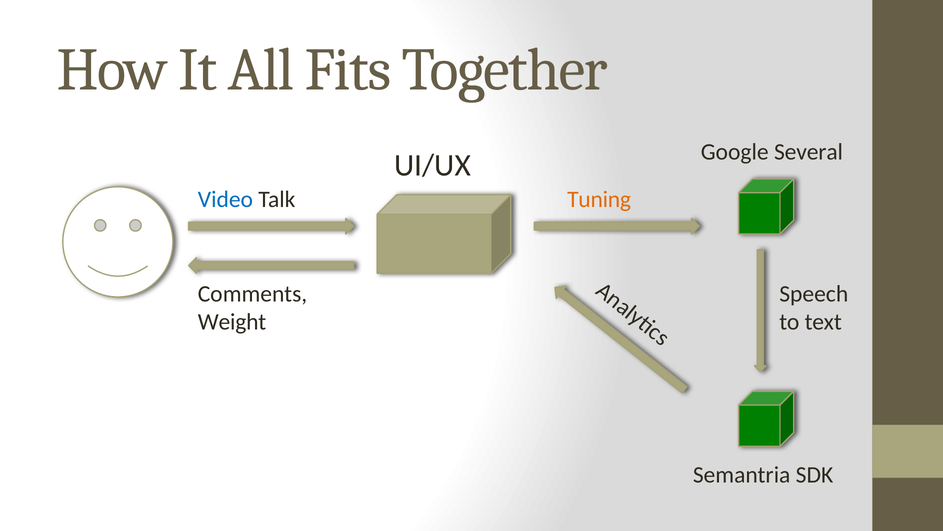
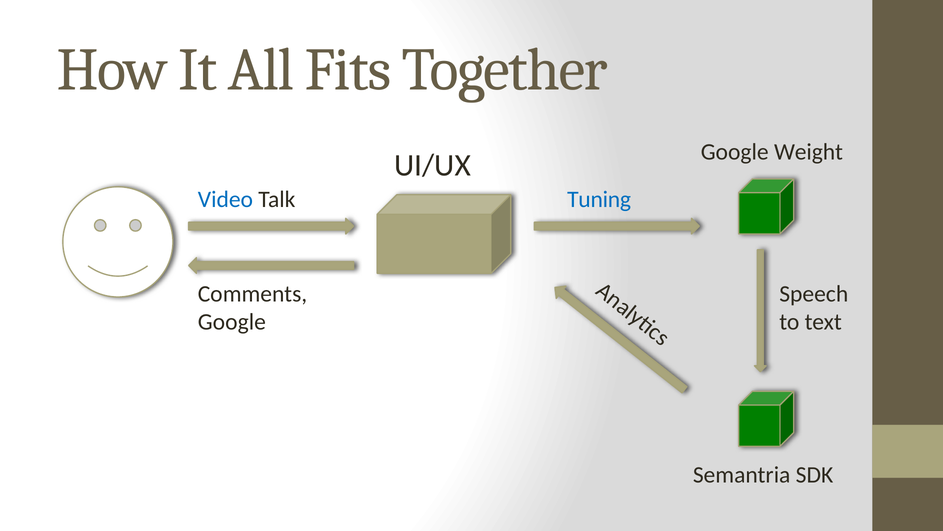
Several: Several -> Weight
Tuning colour: orange -> blue
Weight at (232, 322): Weight -> Google
